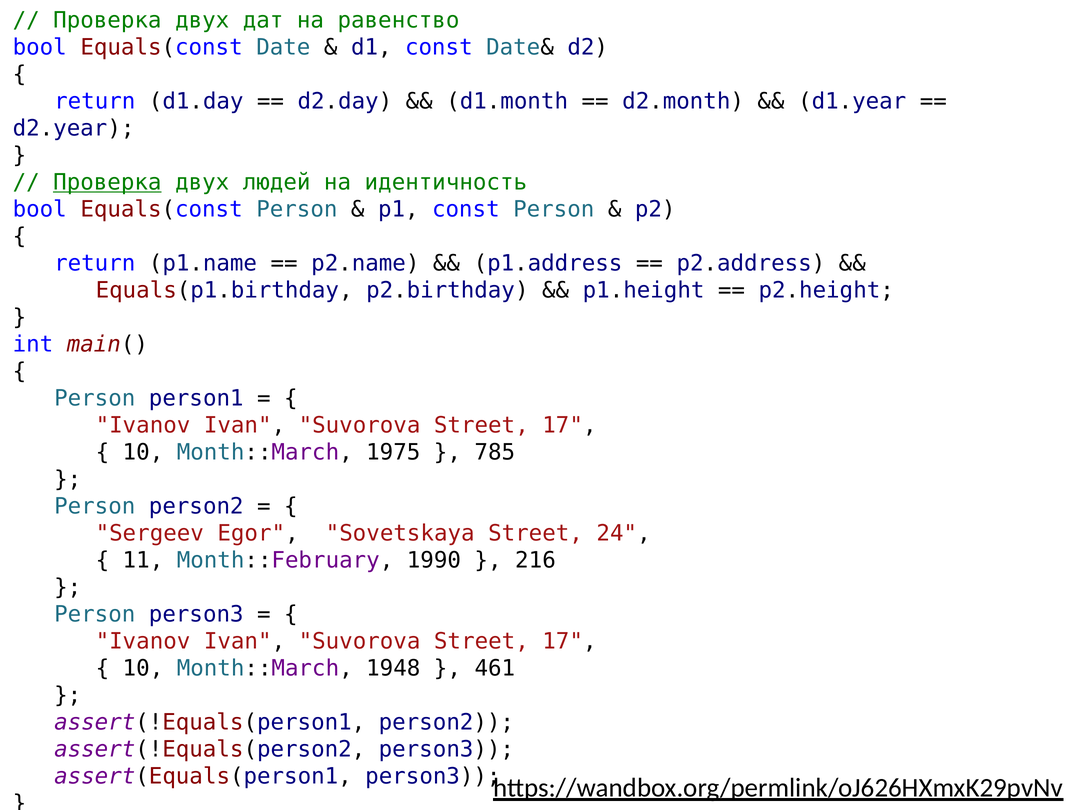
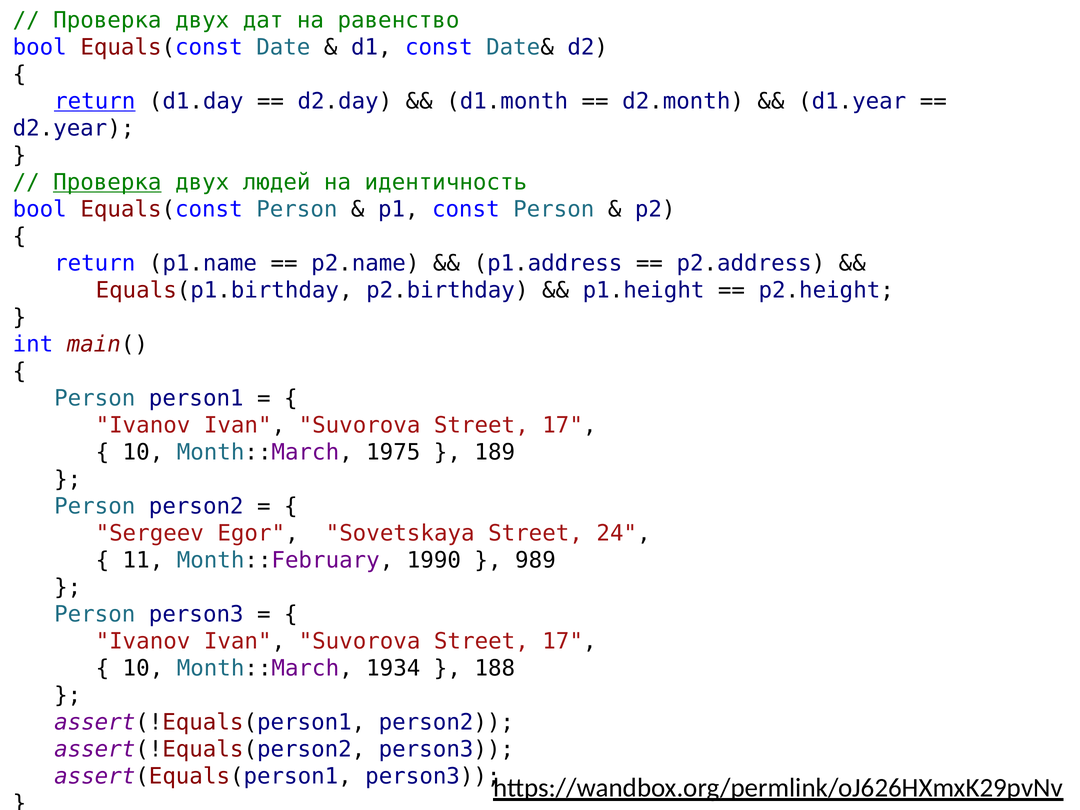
return at (95, 101) underline: none -> present
785: 785 -> 189
216: 216 -> 989
1948: 1948 -> 1934
461: 461 -> 188
